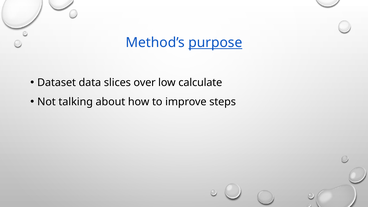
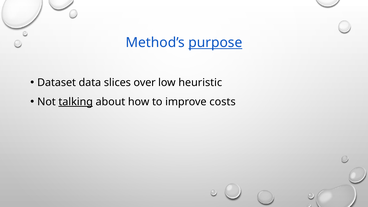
calculate: calculate -> heuristic
talking underline: none -> present
steps: steps -> costs
